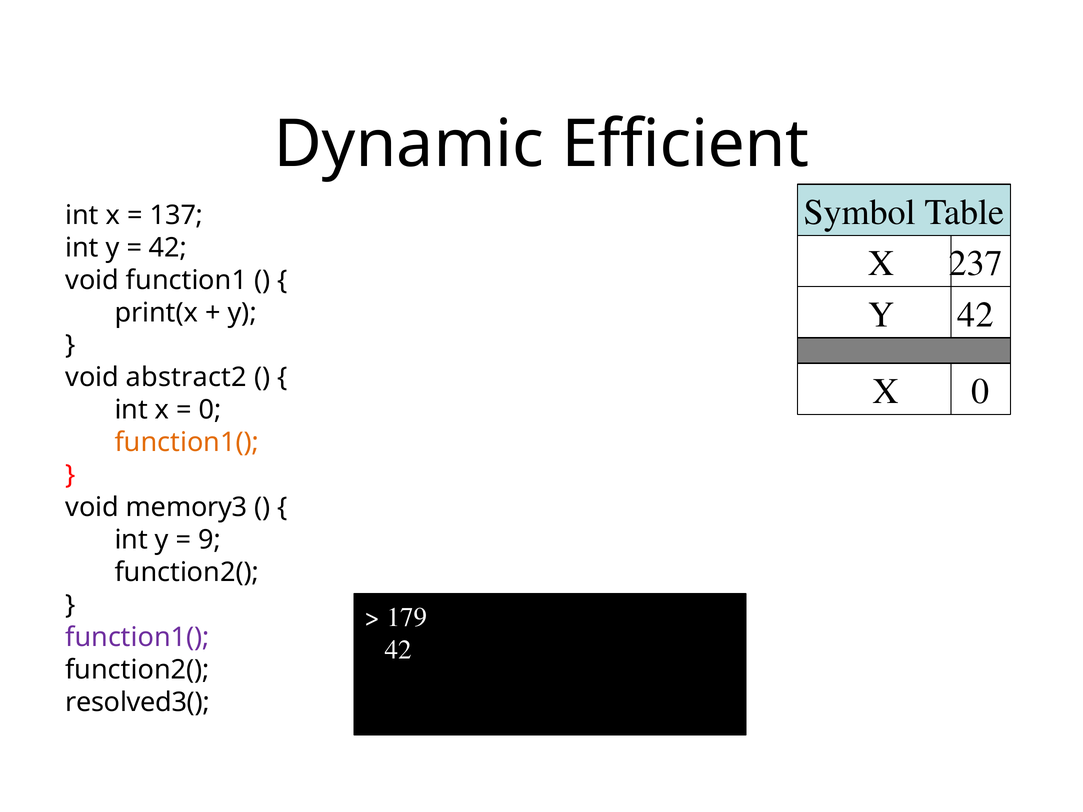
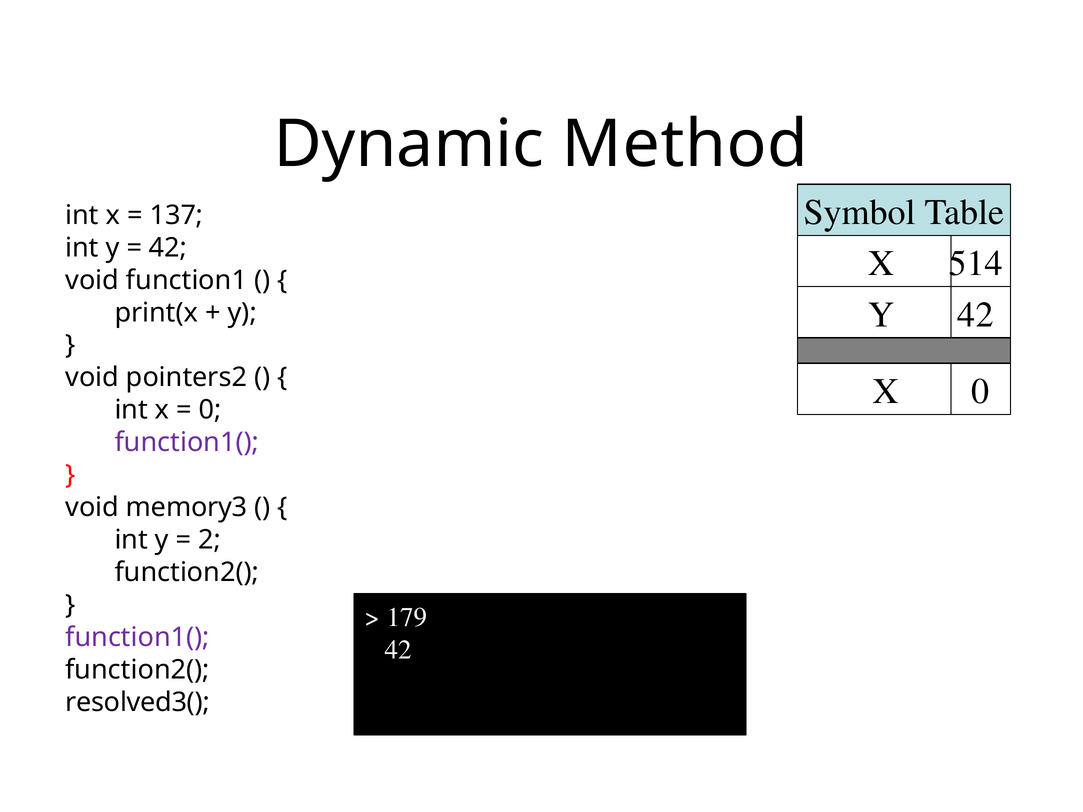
Efficient: Efficient -> Method
237: 237 -> 514
abstract2: abstract2 -> pointers2
function1( at (187, 443) colour: orange -> purple
9: 9 -> 2
